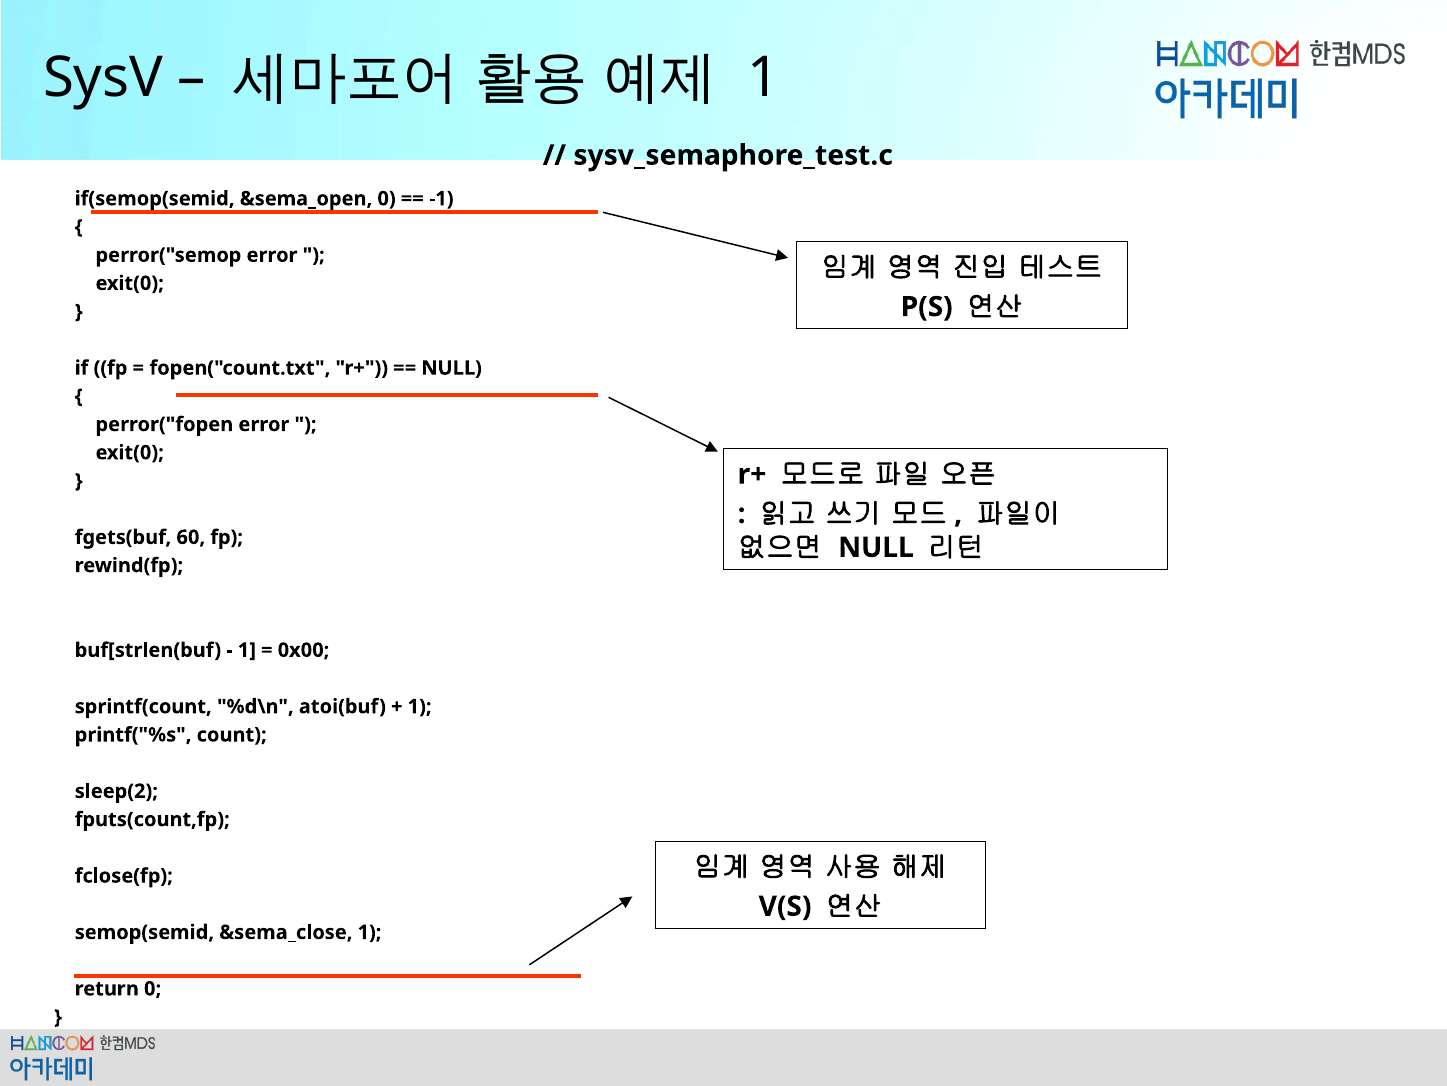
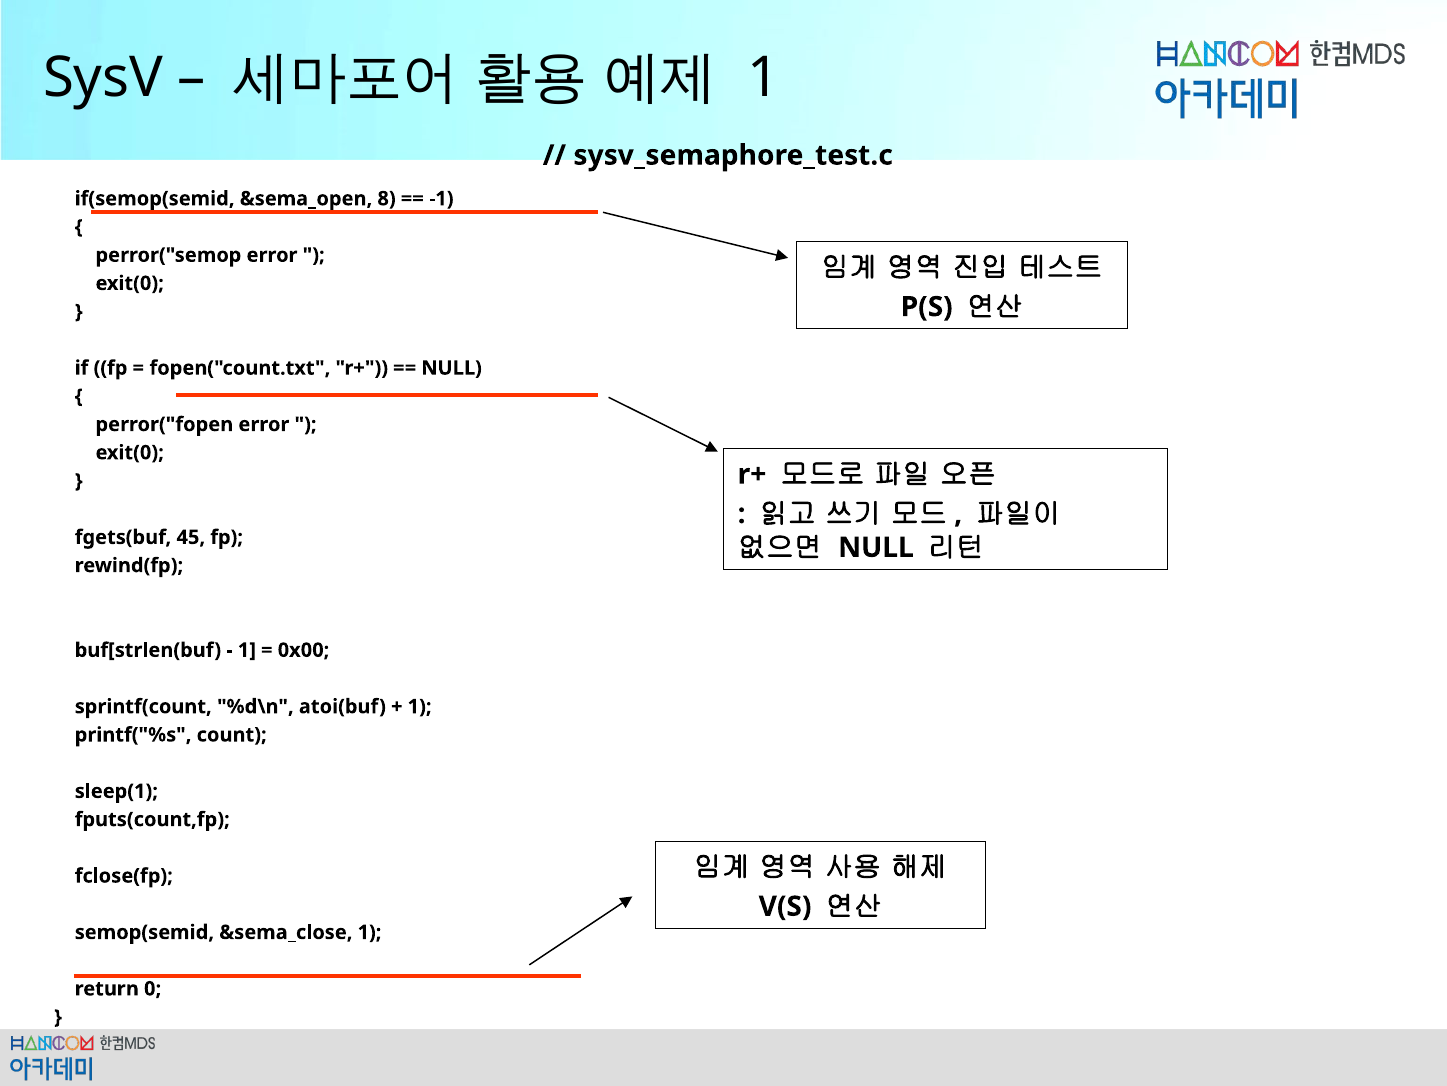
&sema_open 0: 0 -> 8
60: 60 -> 45
sleep(2: sleep(2 -> sleep(1
